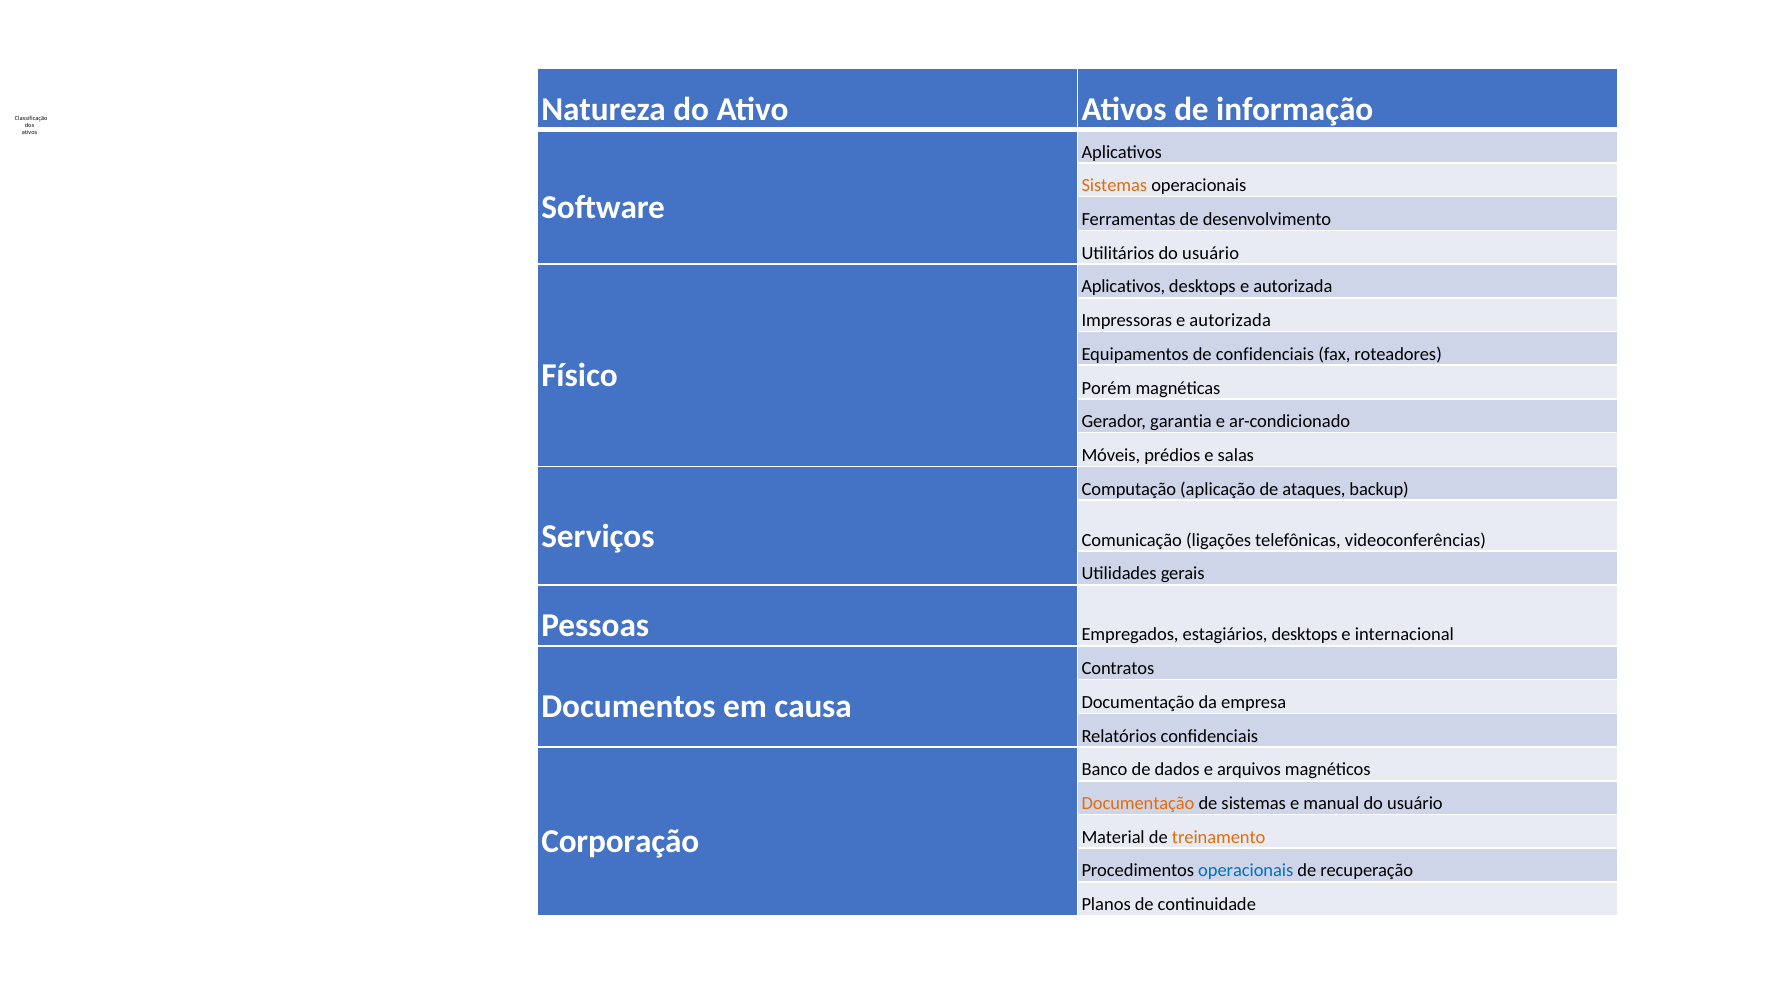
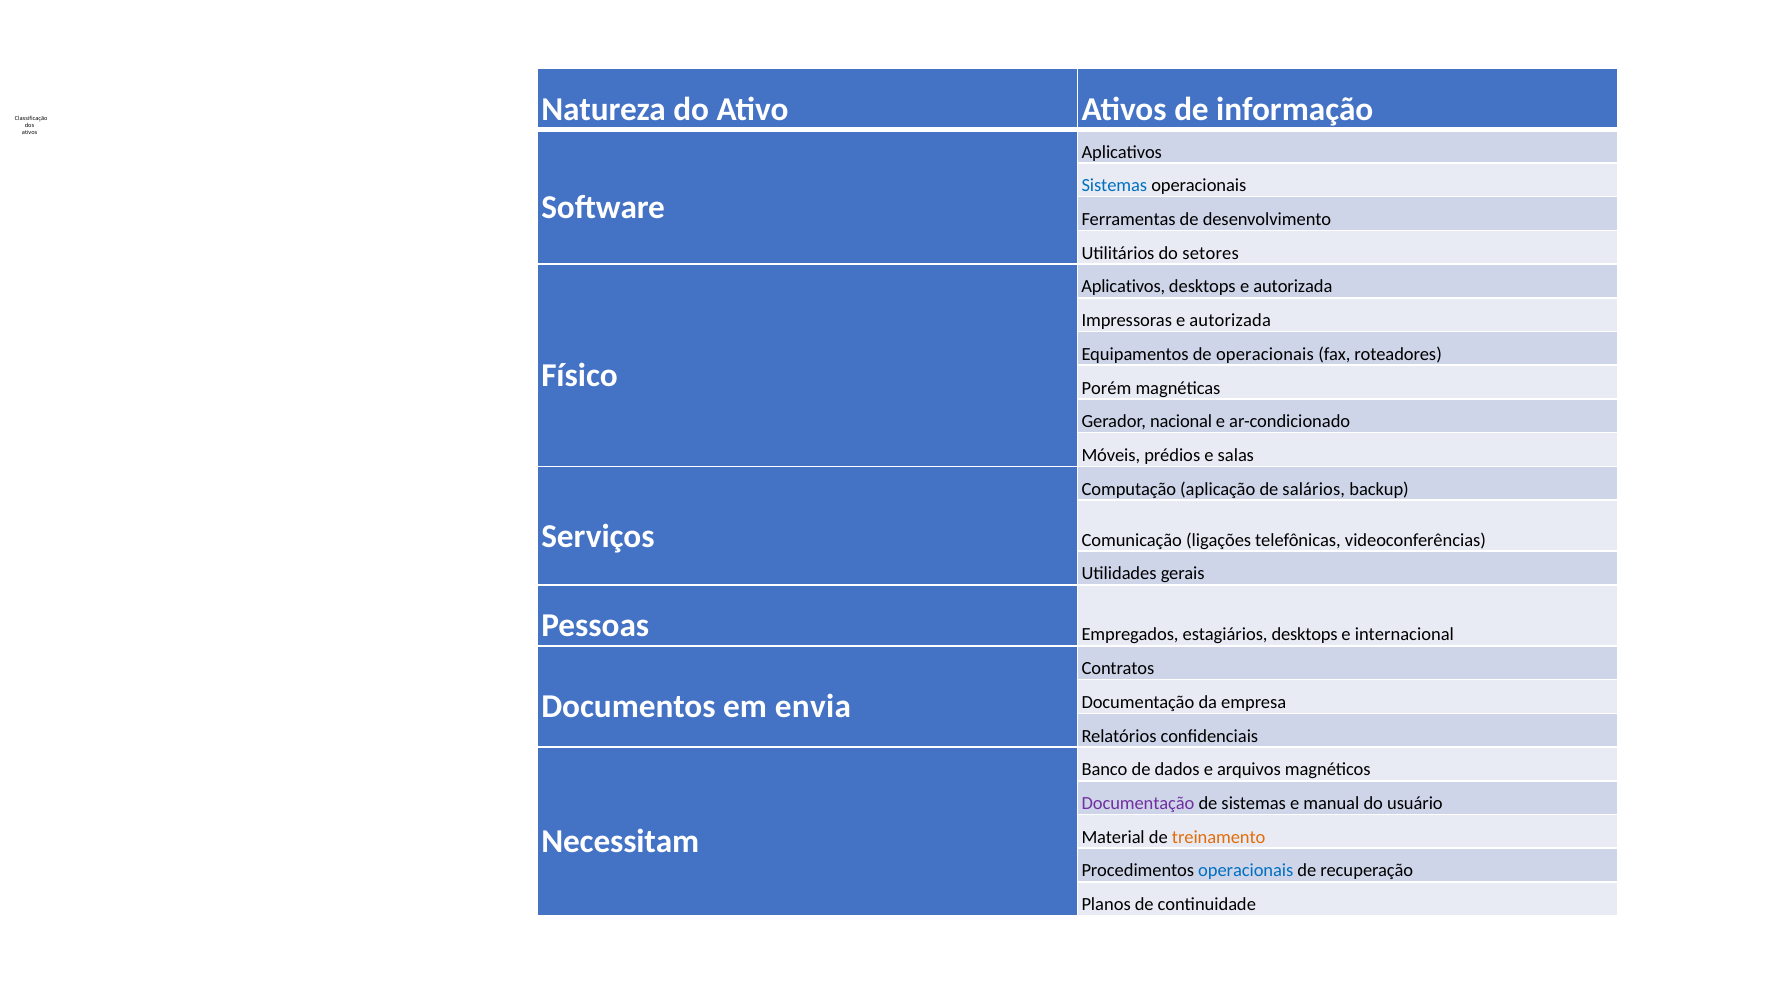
Sistemas at (1114, 186) colour: orange -> blue
Utilitários do usuário: usuário -> setores
de confidenciais: confidenciais -> operacionais
garantia: garantia -> nacional
ataques: ataques -> salários
causa: causa -> envia
Documentação at (1138, 803) colour: orange -> purple
Corporação: Corporação -> Necessitam
